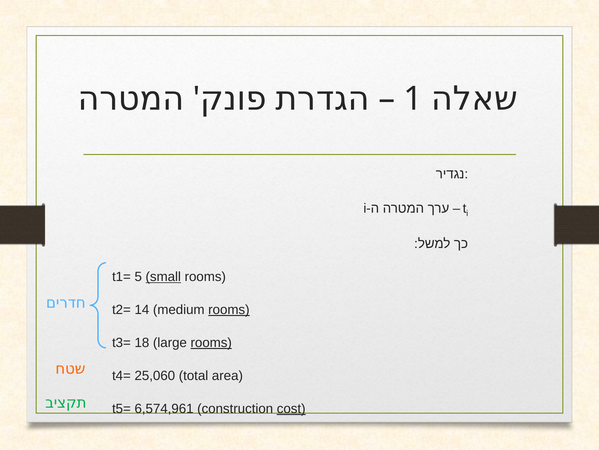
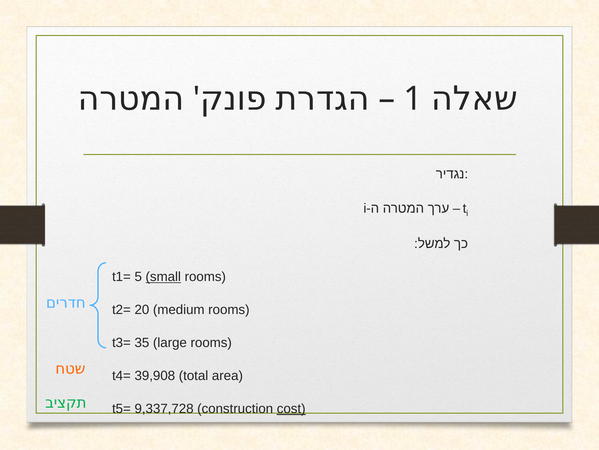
14: 14 -> 20
rooms at (229, 309) underline: present -> none
18: 18 -> 35
rooms at (211, 342) underline: present -> none
25,060: 25,060 -> 39,908
6,574,961: 6,574,961 -> 9,337,728
